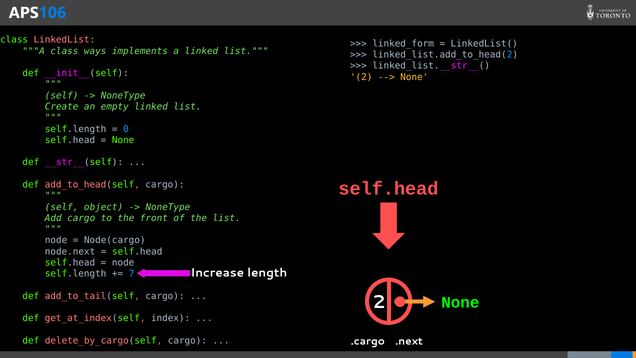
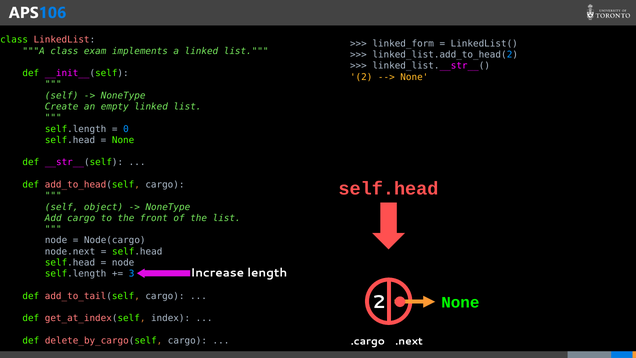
ways: ways -> exam
7: 7 -> 3
